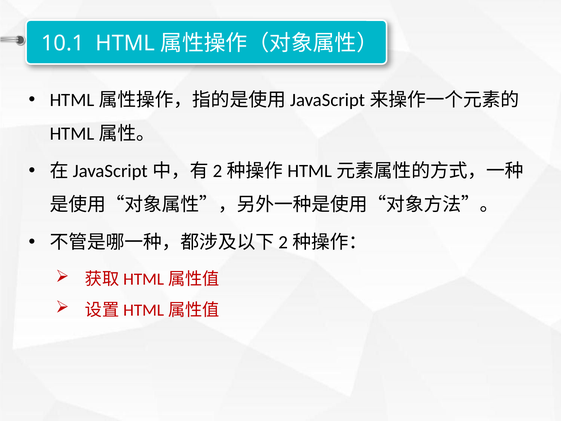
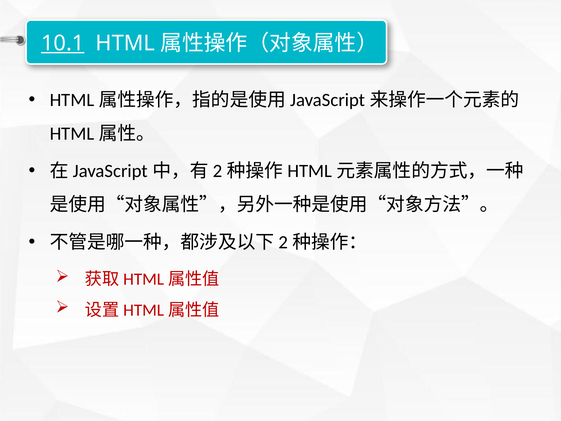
10.1 underline: none -> present
